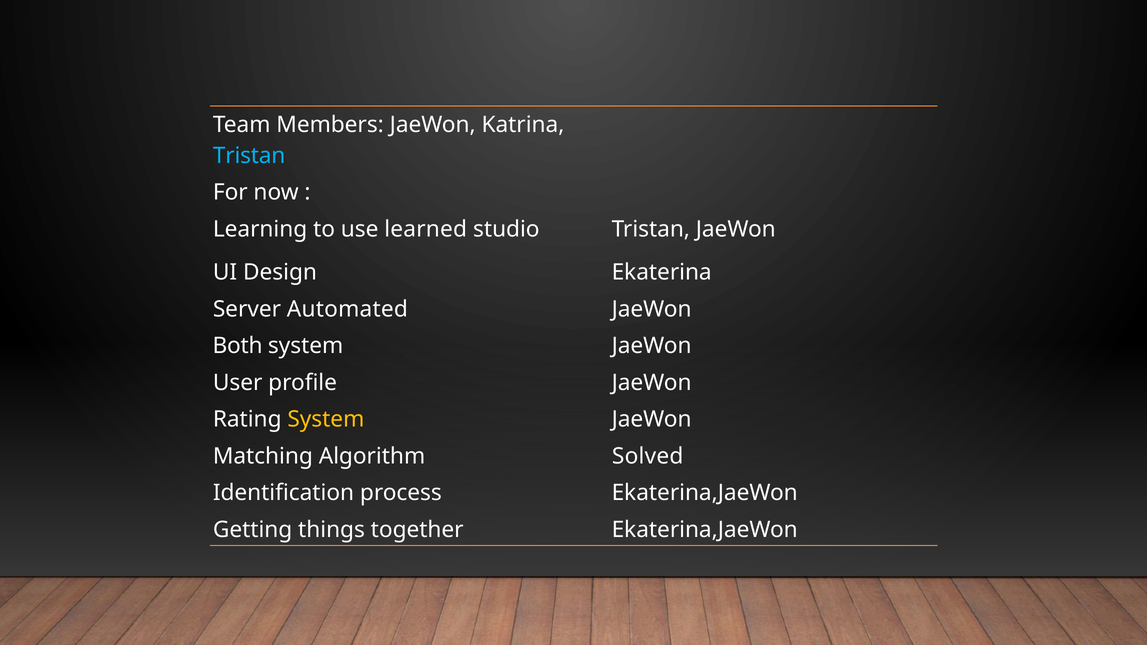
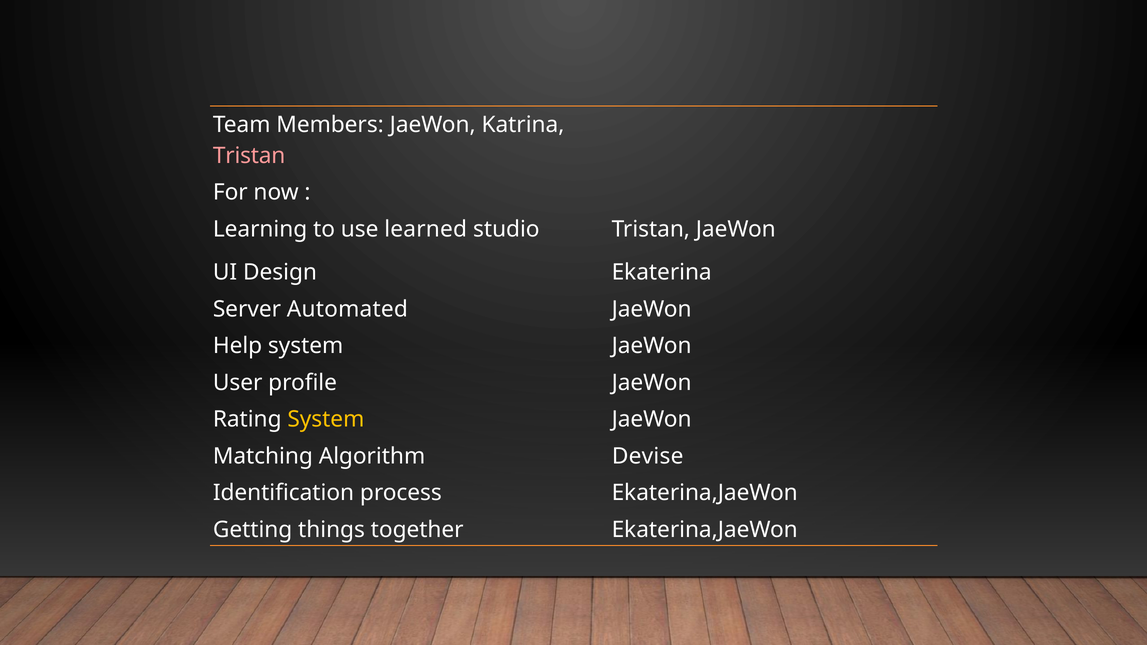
Tristan at (249, 156) colour: light blue -> pink
Both: Both -> Help
Solved: Solved -> Devise
